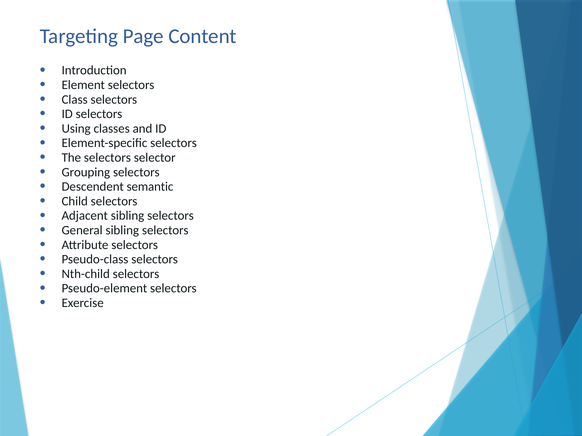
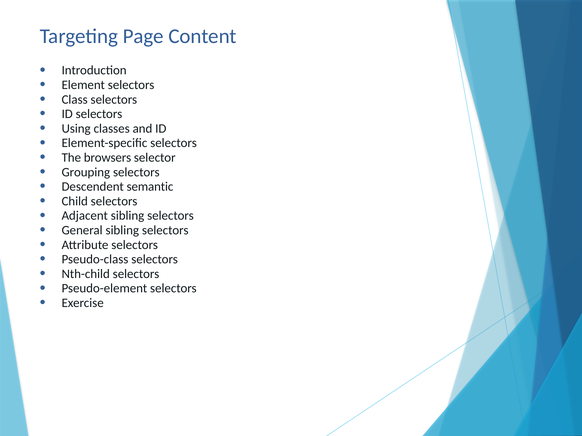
The selectors: selectors -> browsers
